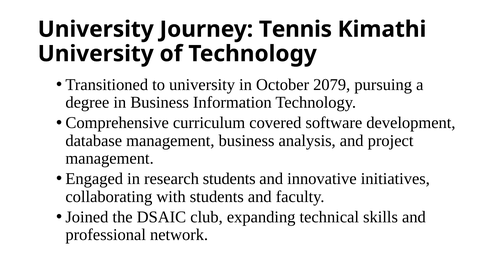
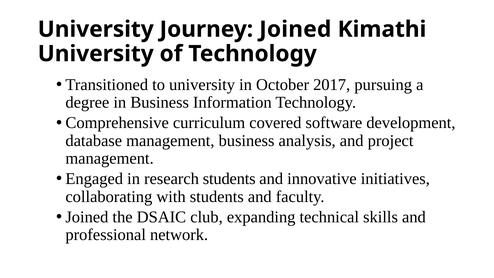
Journey Tennis: Tennis -> Joined
2079: 2079 -> 2017
